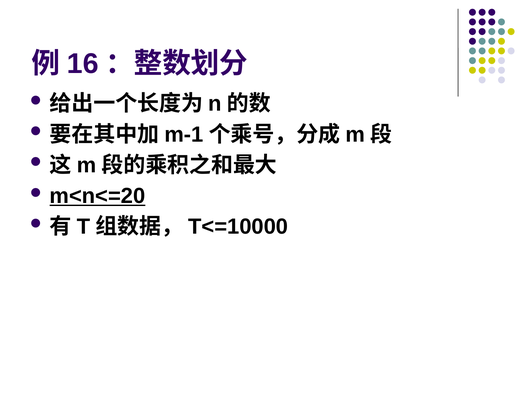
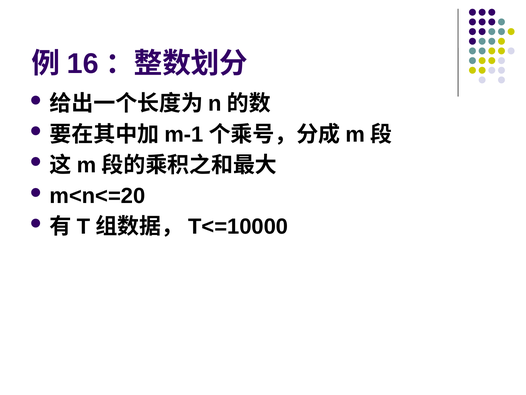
m<n<=20 underline: present -> none
